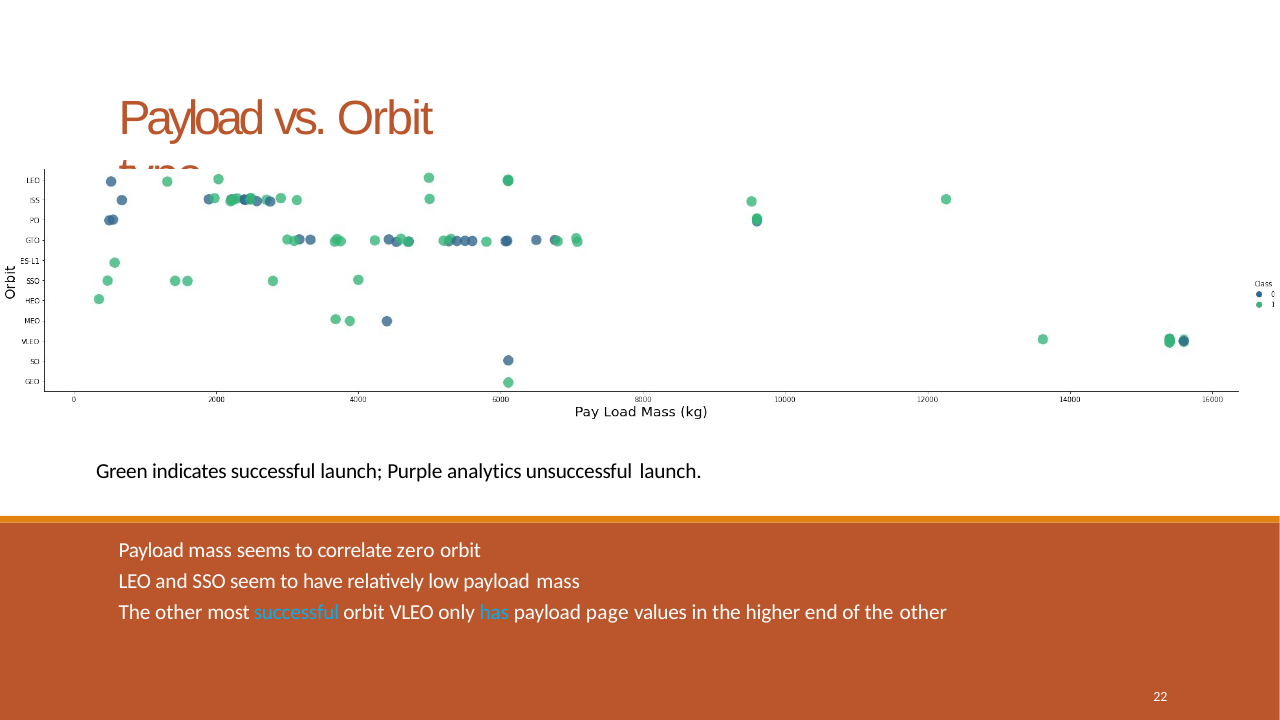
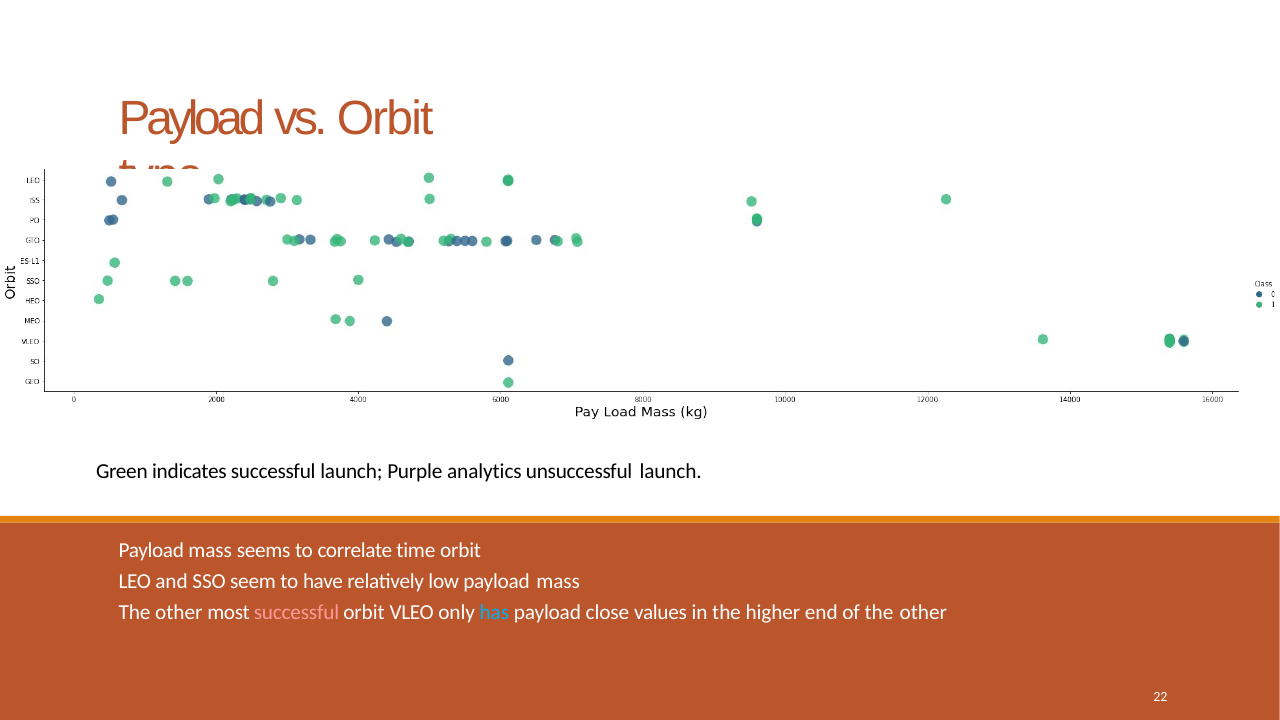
zero: zero -> time
successful at (297, 612) colour: light blue -> pink
page: page -> close
